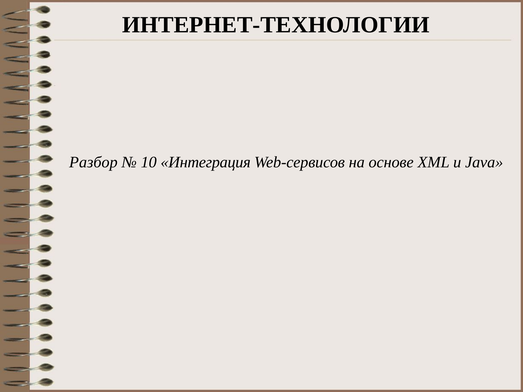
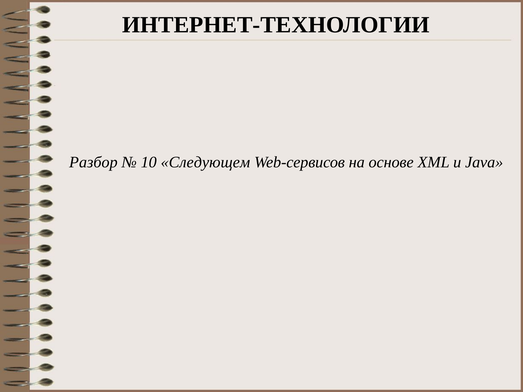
Интеграция: Интеграция -> Следующем
